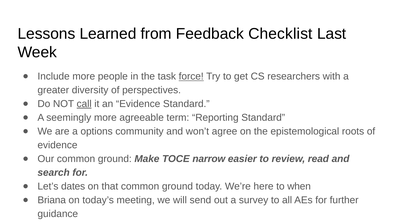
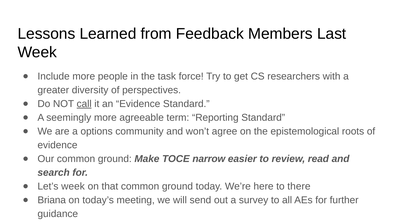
Checklist: Checklist -> Members
force underline: present -> none
Let’s dates: dates -> week
when: when -> there
